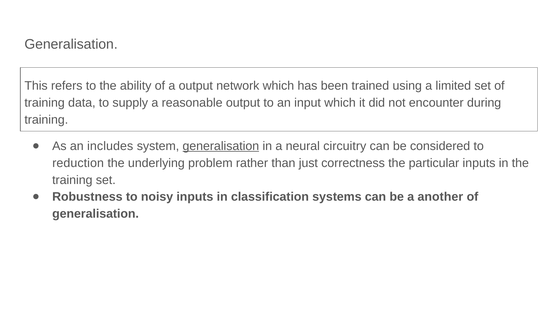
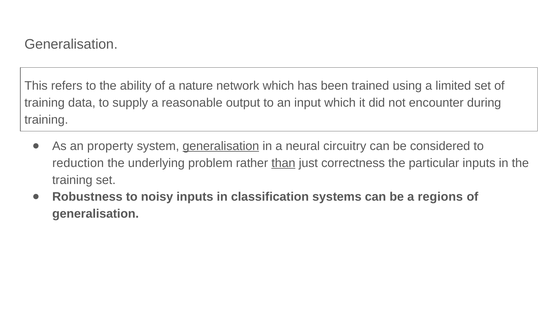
a output: output -> nature
includes: includes -> property
than underline: none -> present
another: another -> regions
